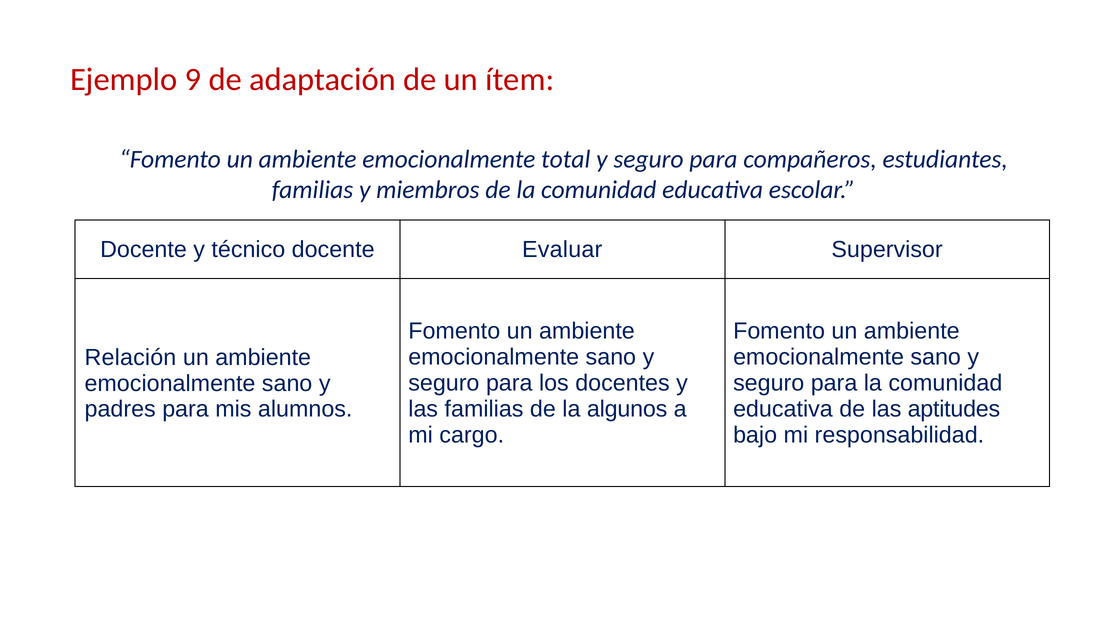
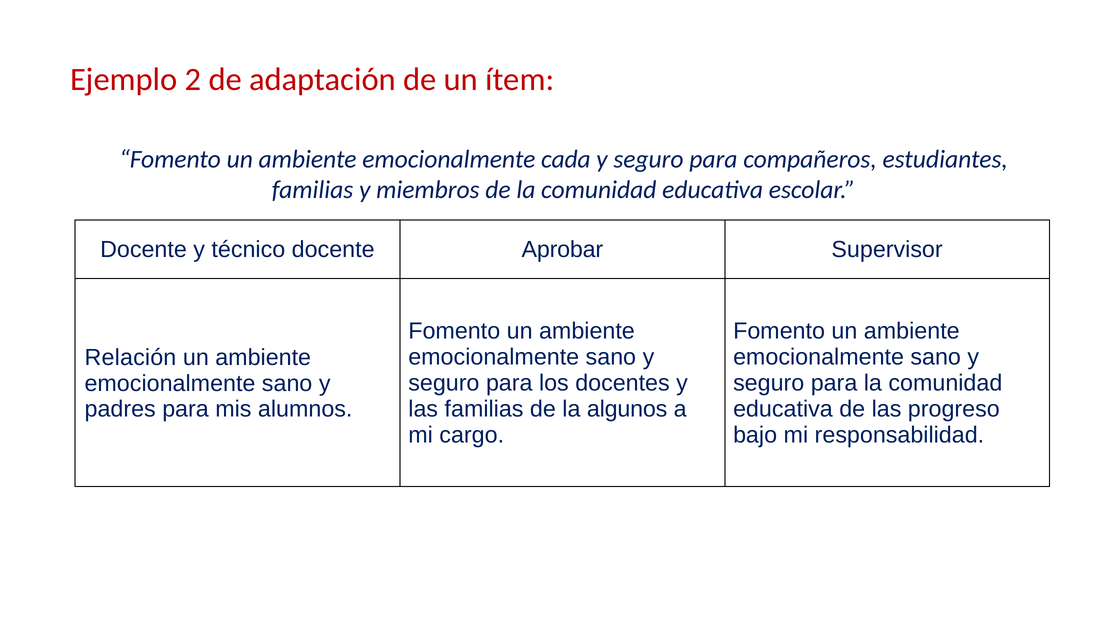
9: 9 -> 2
total: total -> cada
Evaluar: Evaluar -> Aprobar
aptitudes: aptitudes -> progreso
